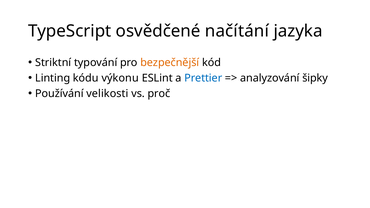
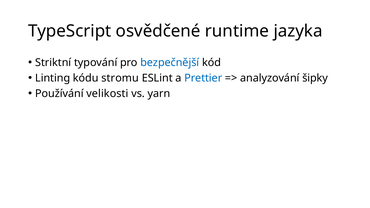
načítání: načítání -> runtime
bezpečnější colour: orange -> blue
výkonu: výkonu -> stromu
proč: proč -> yarn
